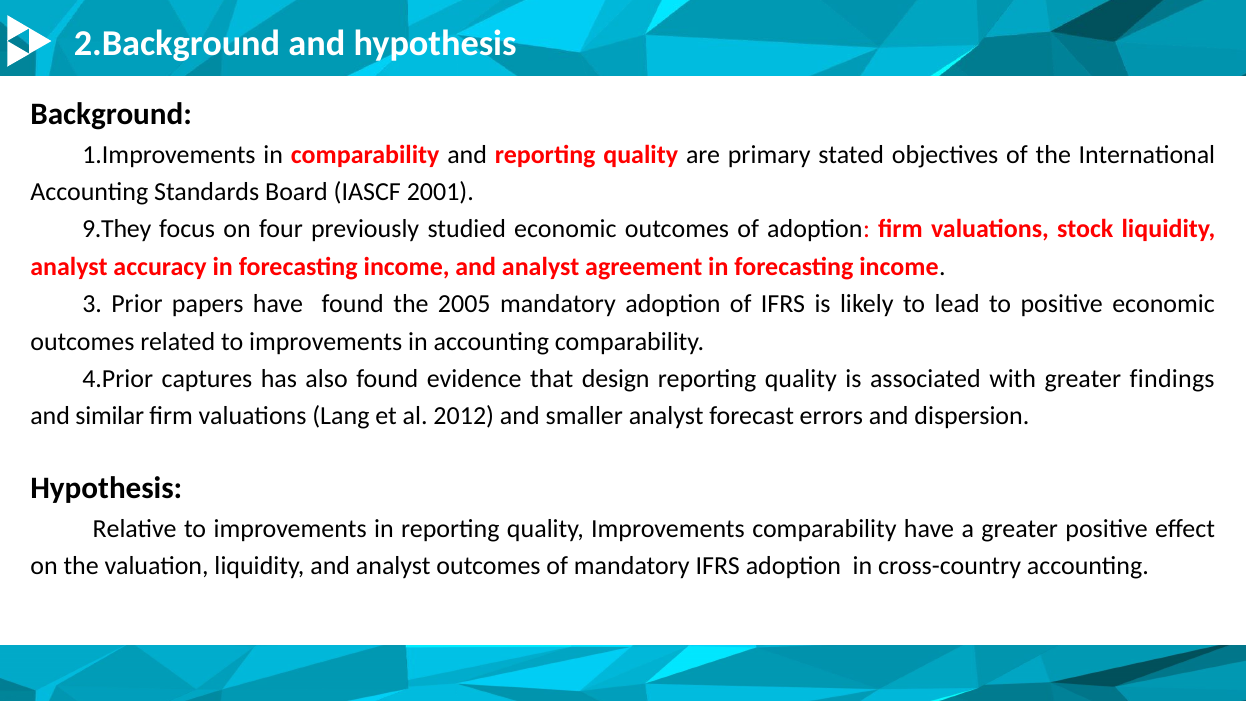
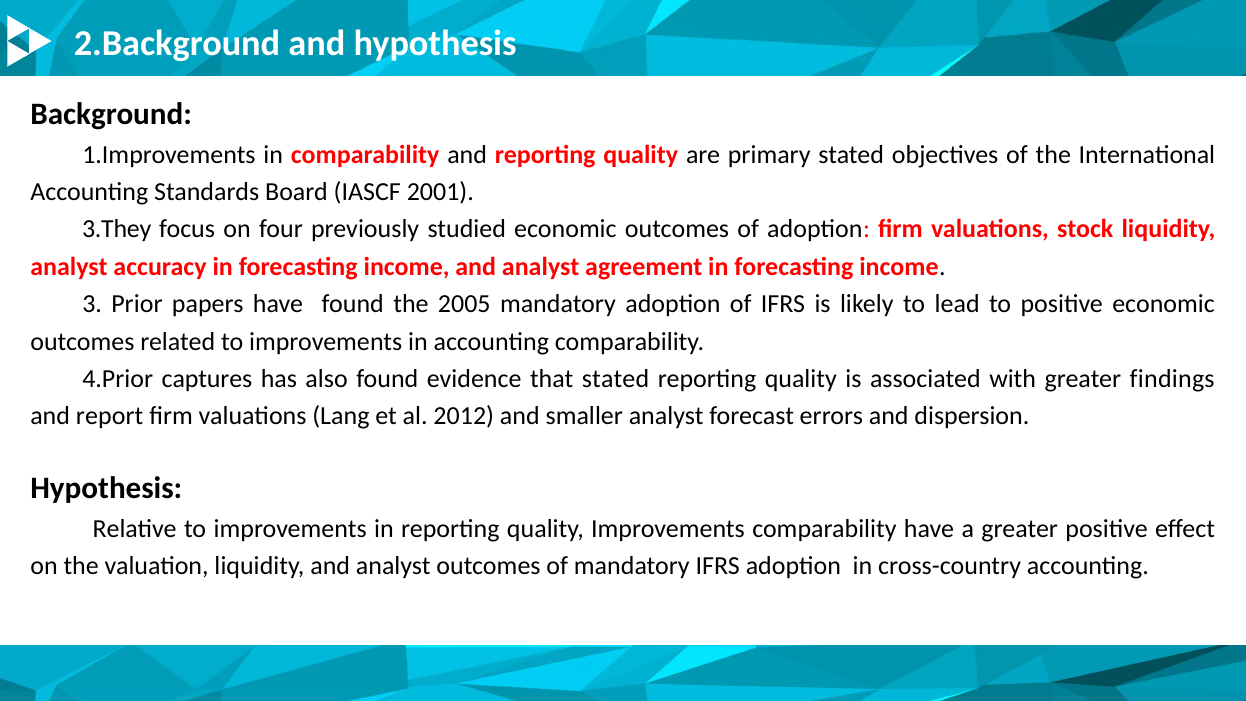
9.They: 9.They -> 3.They
that design: design -> stated
similar: similar -> report
